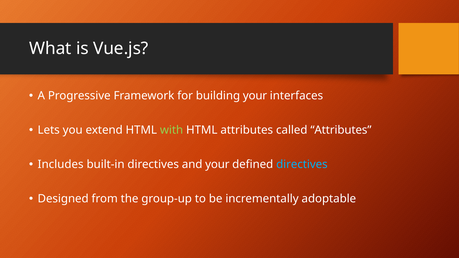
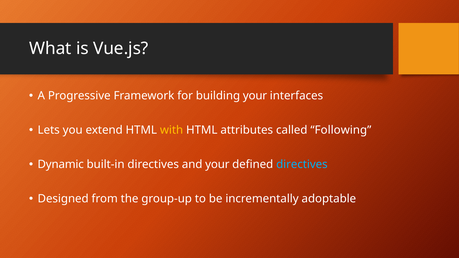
with colour: light green -> yellow
called Attributes: Attributes -> Following
Includes: Includes -> Dynamic
